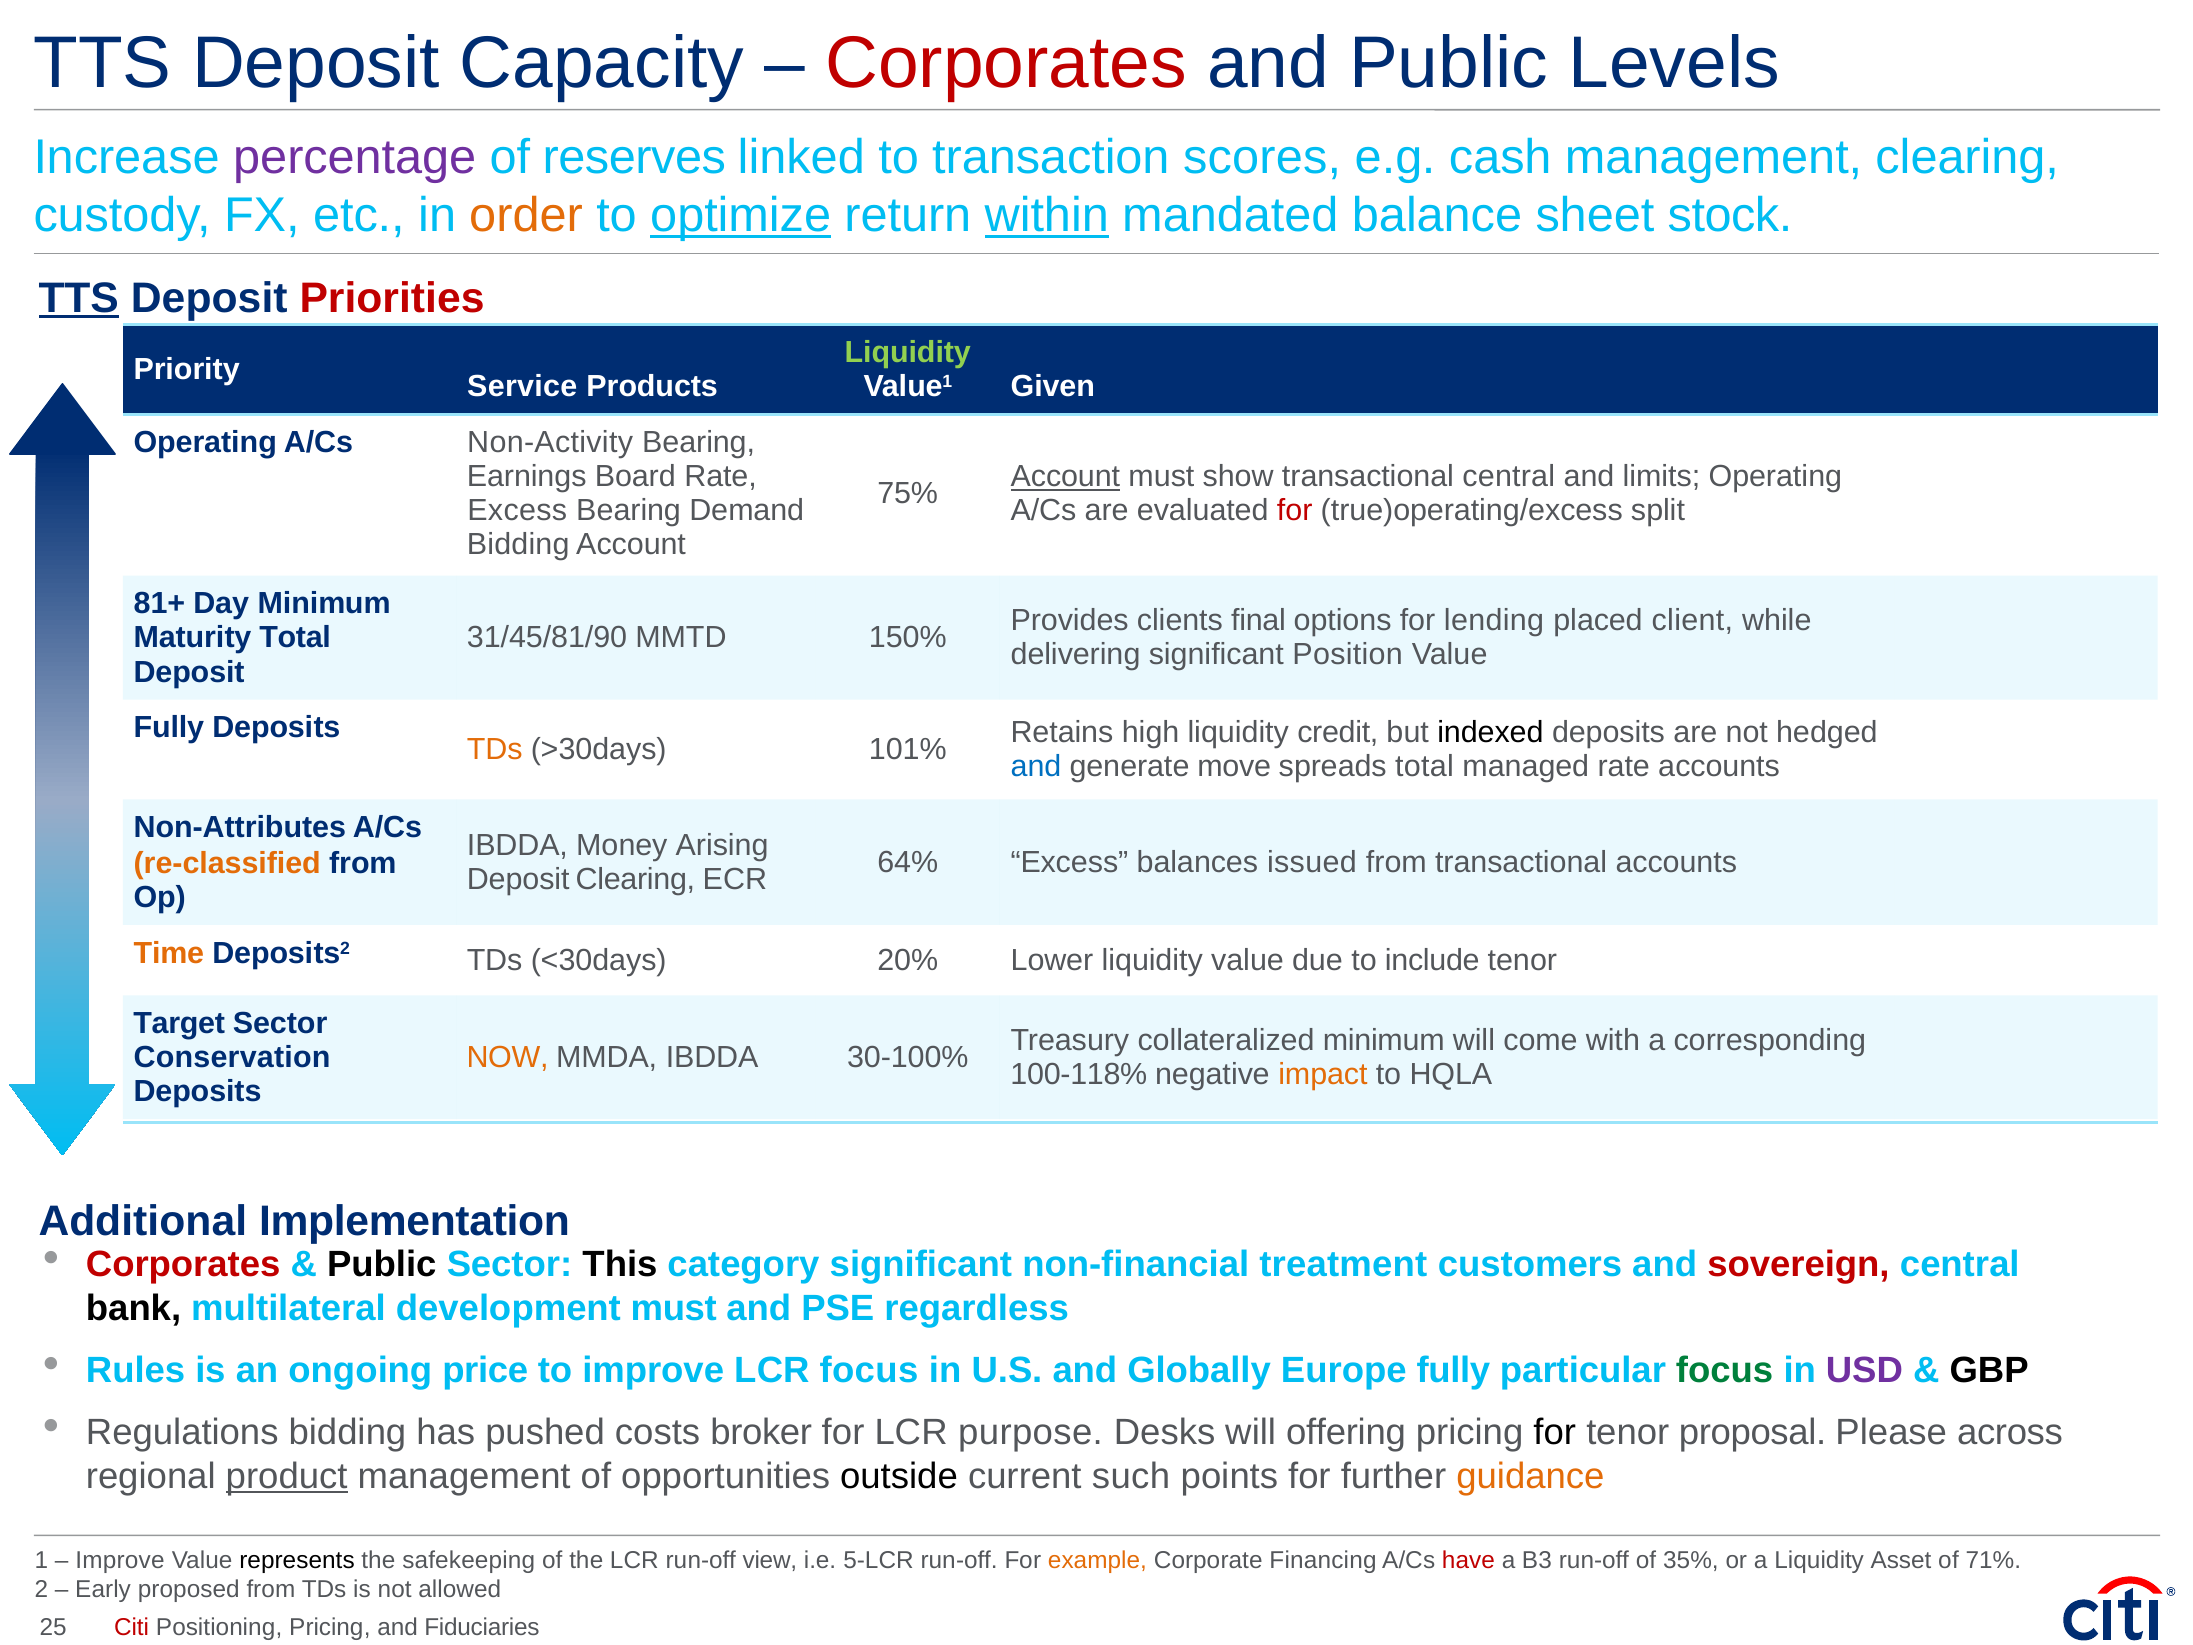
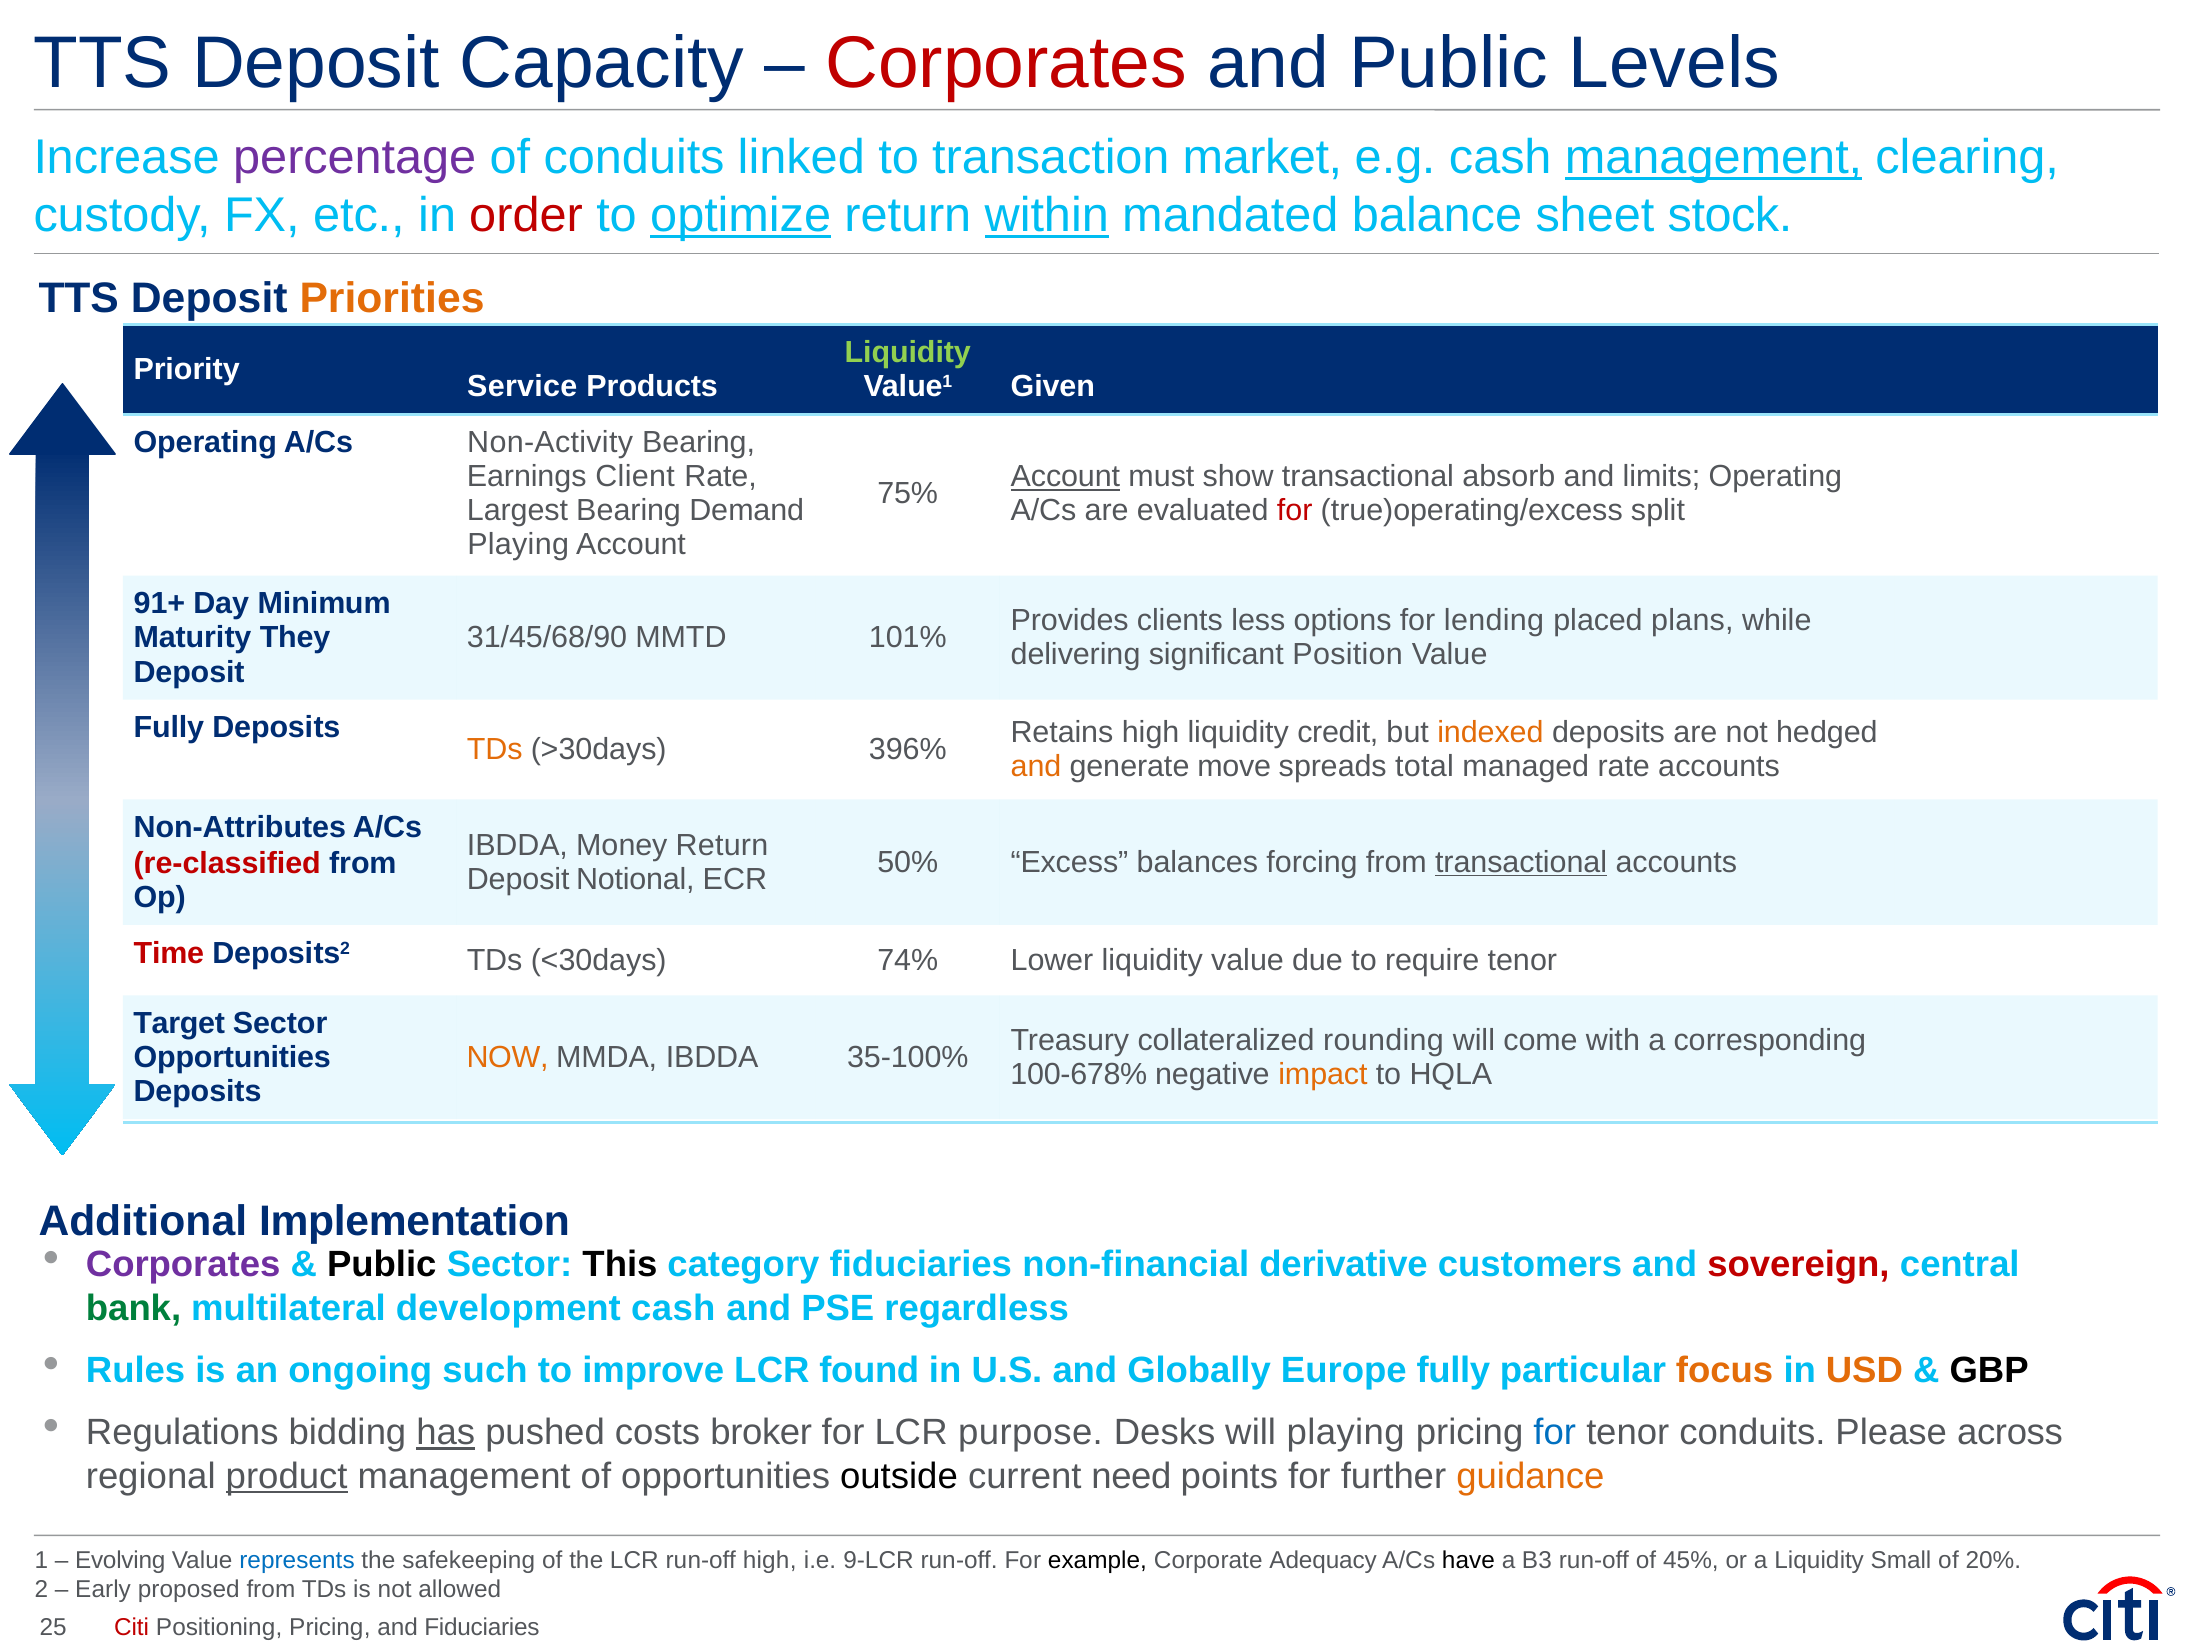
of reserves: reserves -> conduits
scores: scores -> market
management at (1714, 157) underline: none -> present
order colour: orange -> red
TTS at (79, 298) underline: present -> none
Priorities colour: red -> orange
Board: Board -> Client
transactional central: central -> absorb
Excess at (517, 511): Excess -> Largest
Bidding at (518, 545): Bidding -> Playing
81+: 81+ -> 91+
final: final -> less
client: client -> plans
Maturity Total: Total -> They
31/45/81/90: 31/45/81/90 -> 31/45/68/90
150%: 150% -> 101%
indexed colour: black -> orange
101%: 101% -> 396%
and at (1036, 767) colour: blue -> orange
Money Arising: Arising -> Return
64%: 64% -> 50%
issued: issued -> forcing
transactional at (1521, 862) underline: none -> present
re-classified colour: orange -> red
Deposit Clearing: Clearing -> Notional
Time colour: orange -> red
20%: 20% -> 74%
include: include -> require
collateralized minimum: minimum -> rounding
Conservation at (232, 1057): Conservation -> Opportunities
30-100%: 30-100% -> 35-100%
100-118%: 100-118% -> 100-678%
Corporates at (183, 1264) colour: red -> purple
category significant: significant -> fiduciaries
treatment: treatment -> derivative
bank colour: black -> green
development must: must -> cash
price: price -> such
LCR focus: focus -> found
focus at (1725, 1370) colour: green -> orange
USD colour: purple -> orange
has underline: none -> present
will offering: offering -> playing
for at (1555, 1433) colour: black -> blue
tenor proposal: proposal -> conduits
such: such -> need
Improve at (120, 1560): Improve -> Evolving
represents colour: black -> blue
run-off view: view -> high
5-LCR: 5-LCR -> 9-LCR
example colour: orange -> black
Financing: Financing -> Adequacy
have colour: red -> black
35%: 35% -> 45%
Asset: Asset -> Small
71%: 71% -> 20%
